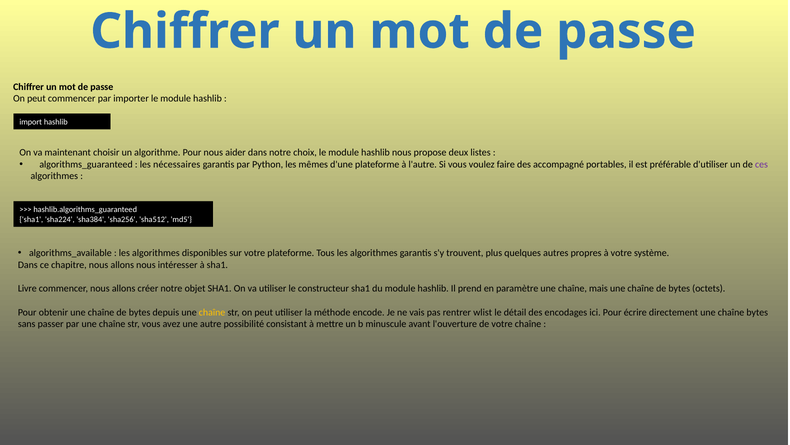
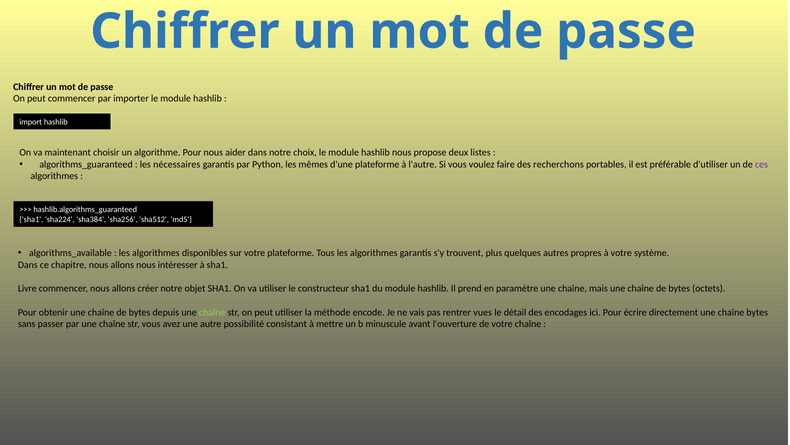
accompagné: accompagné -> recherchons
chaîne at (212, 312) colour: yellow -> light green
wlist: wlist -> vues
